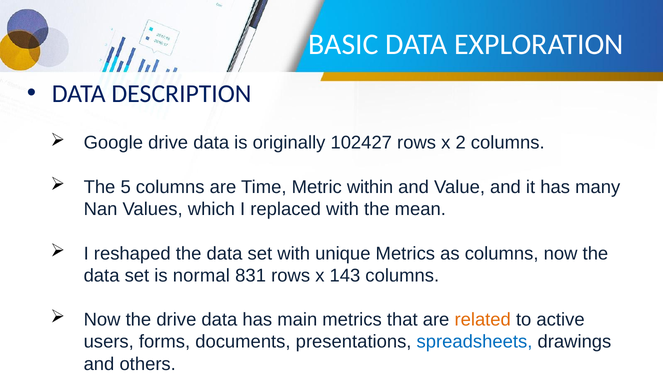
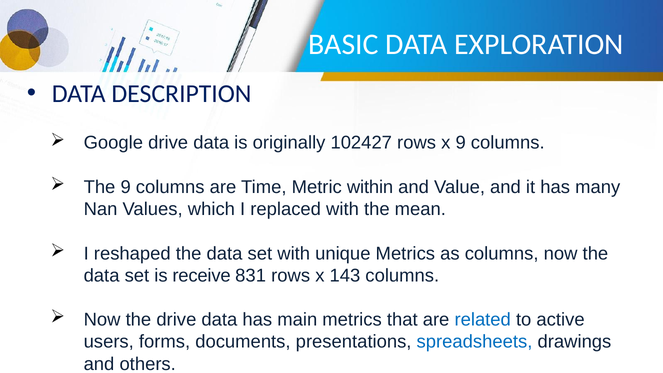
x 2: 2 -> 9
The 5: 5 -> 9
normal: normal -> receive
related colour: orange -> blue
